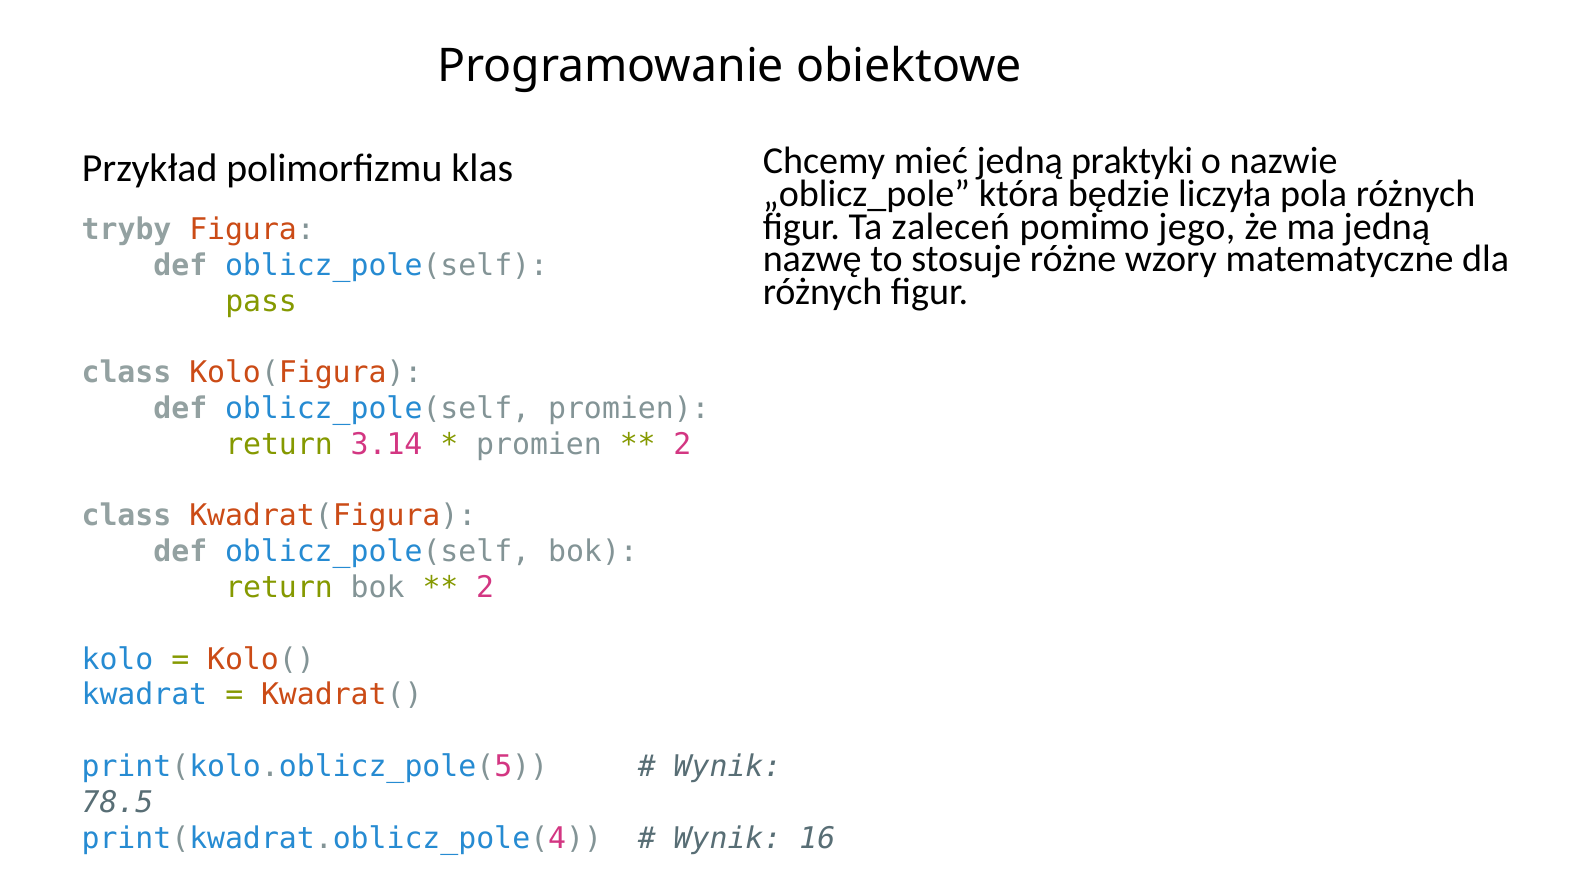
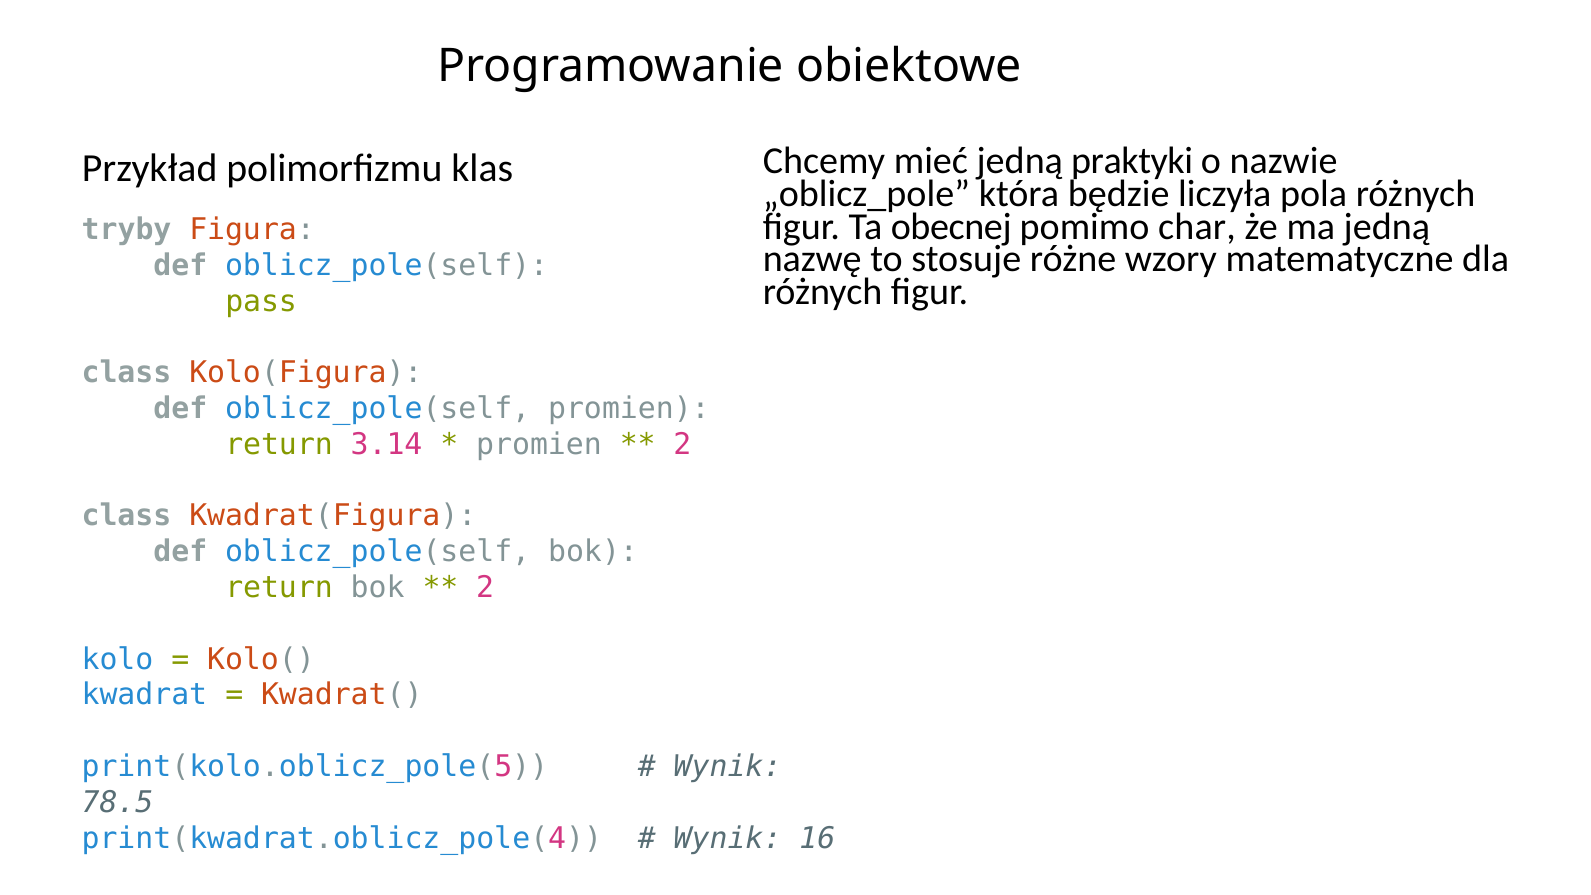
zaleceń: zaleceń -> obecnej
jego: jego -> char
